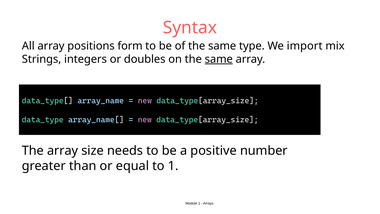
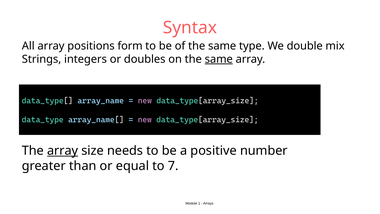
import: import -> double
array at (63, 150) underline: none -> present
to 1: 1 -> 7
